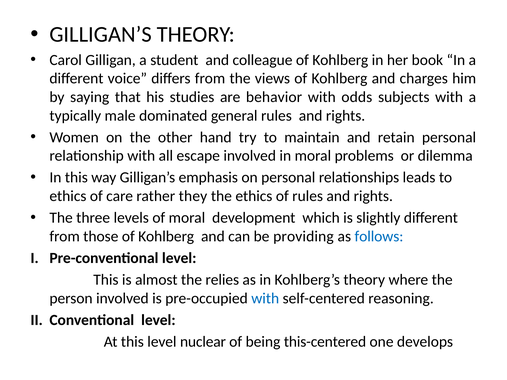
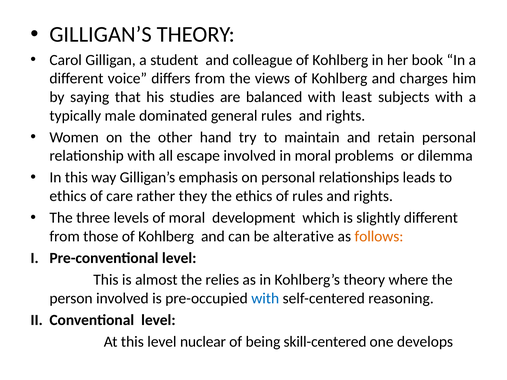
behavior: behavior -> balanced
odds: odds -> least
providing: providing -> alterative
follows colour: blue -> orange
this-centered: this-centered -> skill-centered
